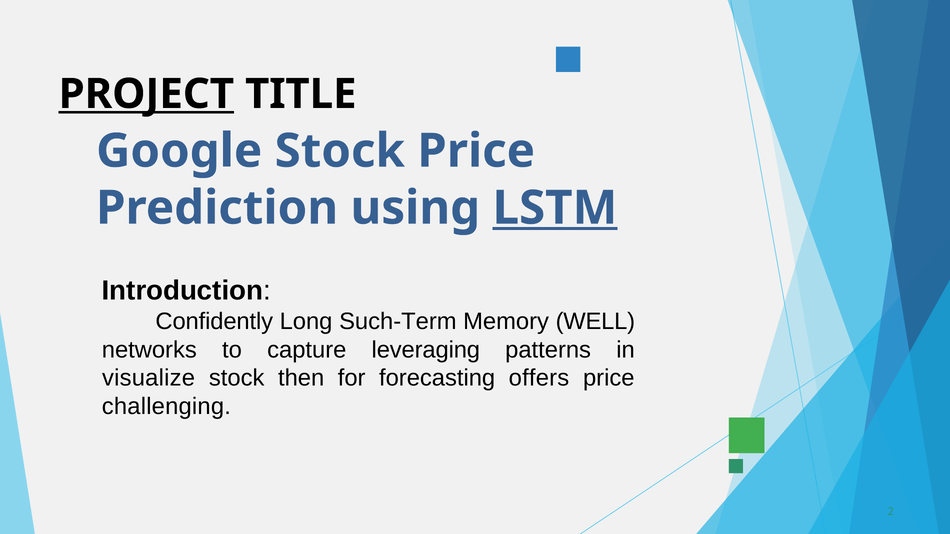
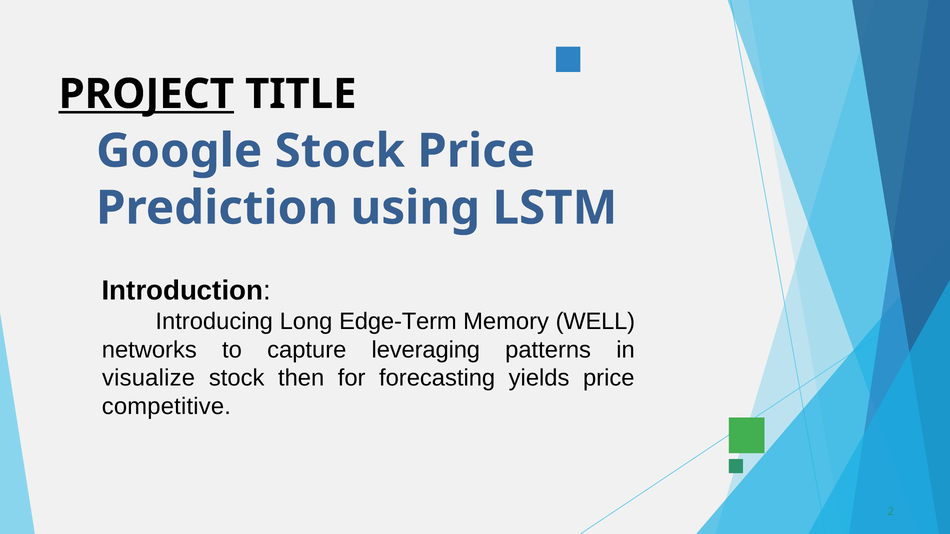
LSTM underline: present -> none
Confidently: Confidently -> Introducing
Such-Term: Such-Term -> Edge-Term
offers: offers -> yields
challenging: challenging -> competitive
